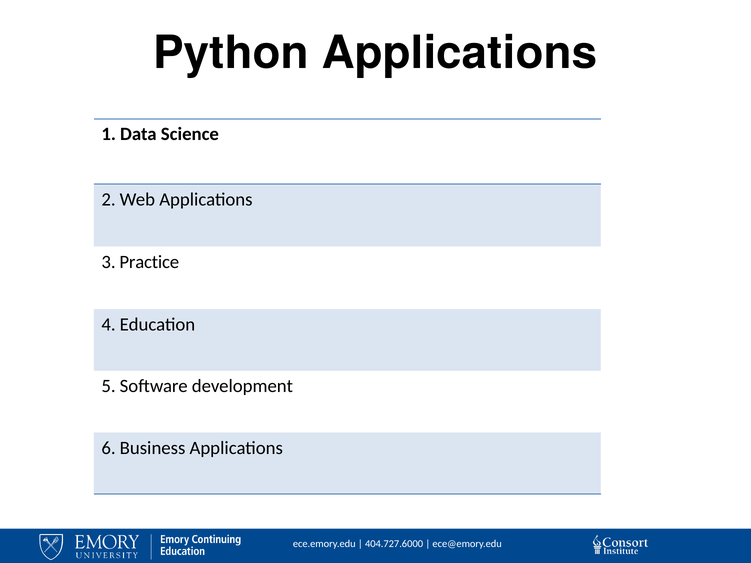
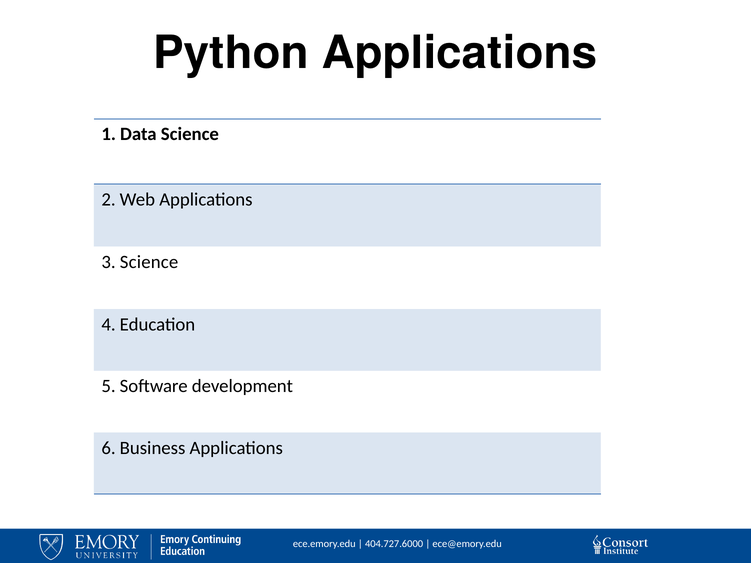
3 Practice: Practice -> Science
